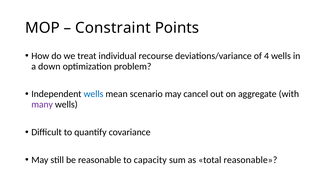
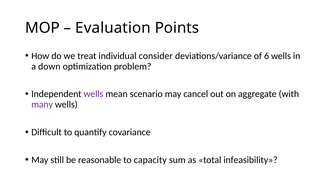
Constraint: Constraint -> Evaluation
recourse: recourse -> consider
4: 4 -> 6
wells at (94, 94) colour: blue -> purple
total reasonable: reasonable -> infeasibility
